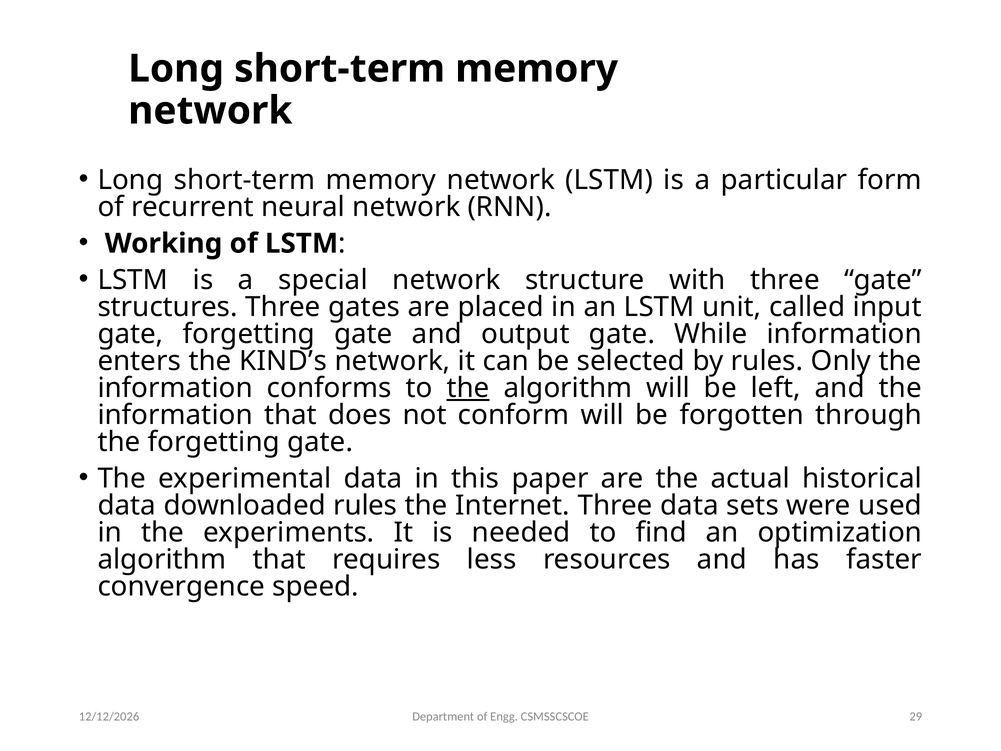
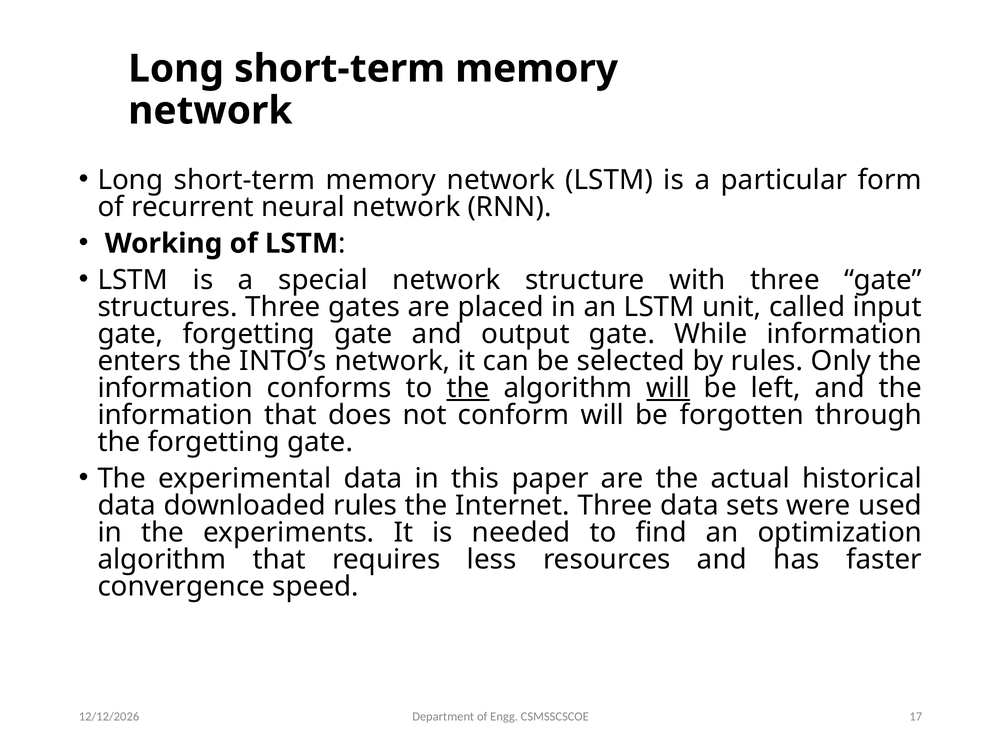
KIND’s: KIND’s -> INTO’s
will at (668, 388) underline: none -> present
29: 29 -> 17
